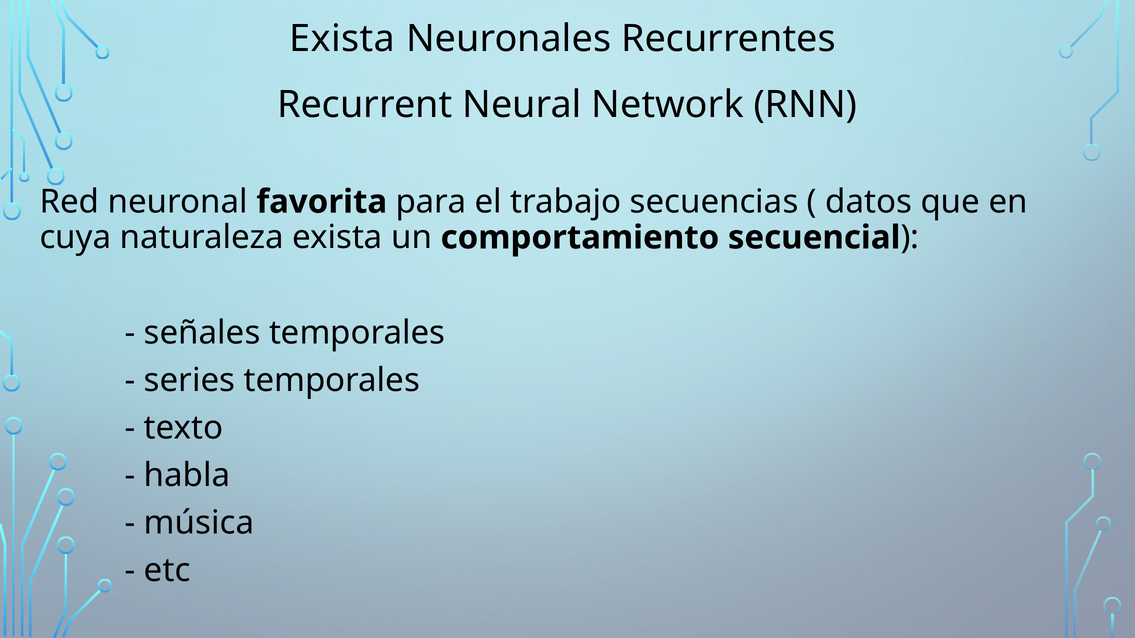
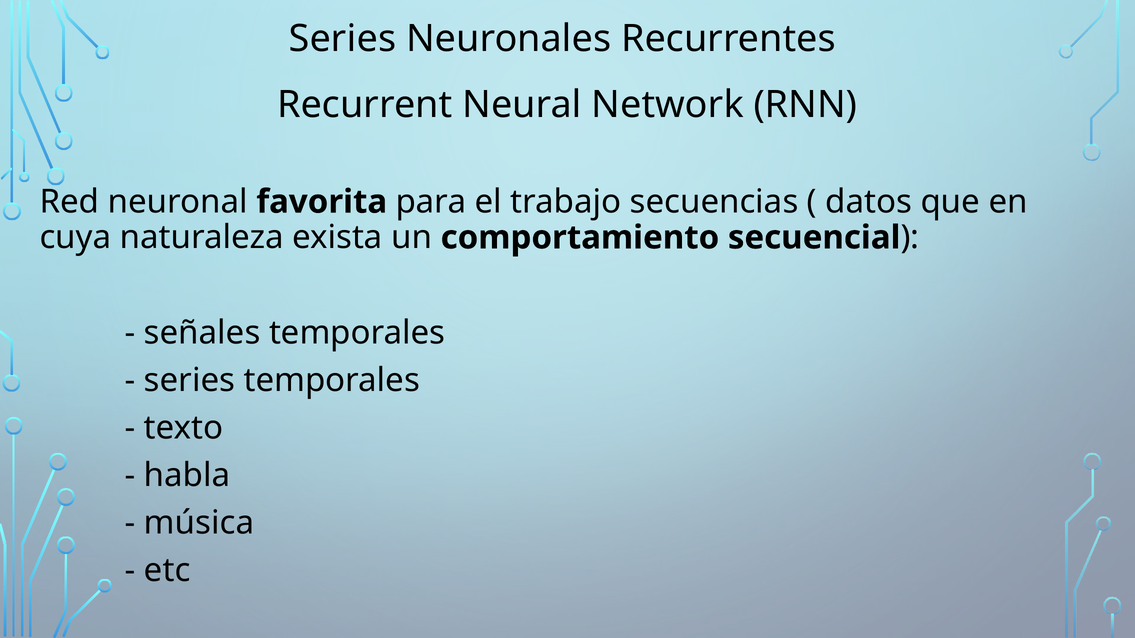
Exista at (342, 39): Exista -> Series
